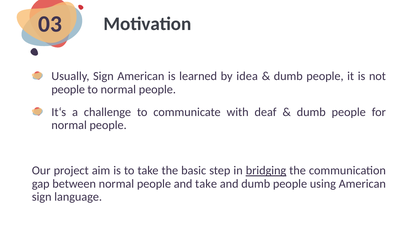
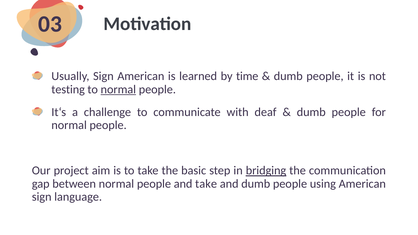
idea: idea -> time
people at (68, 89): people -> testing
normal at (118, 89) underline: none -> present
